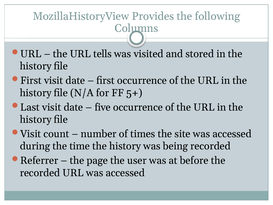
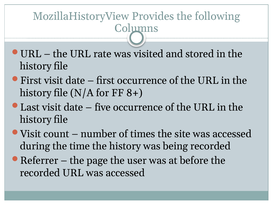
tells: tells -> rate
5+: 5+ -> 8+
